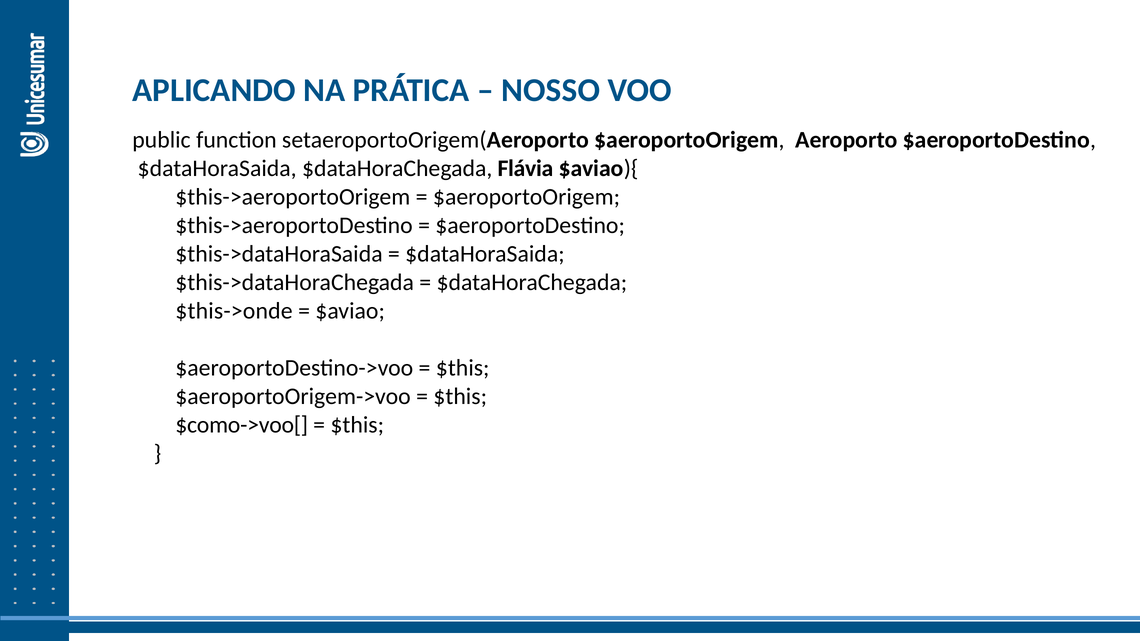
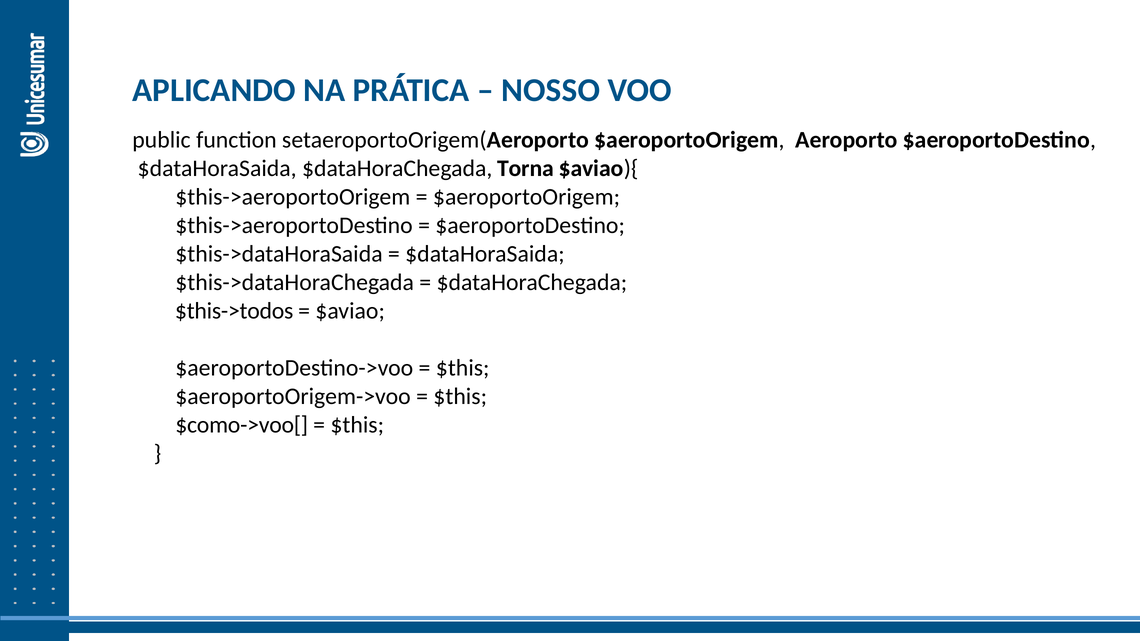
Flávia: Flávia -> Torna
$this->onde: $this->onde -> $this->todos
